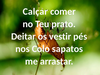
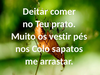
Calçar: Calçar -> Deitar
Deitar: Deitar -> Muito
